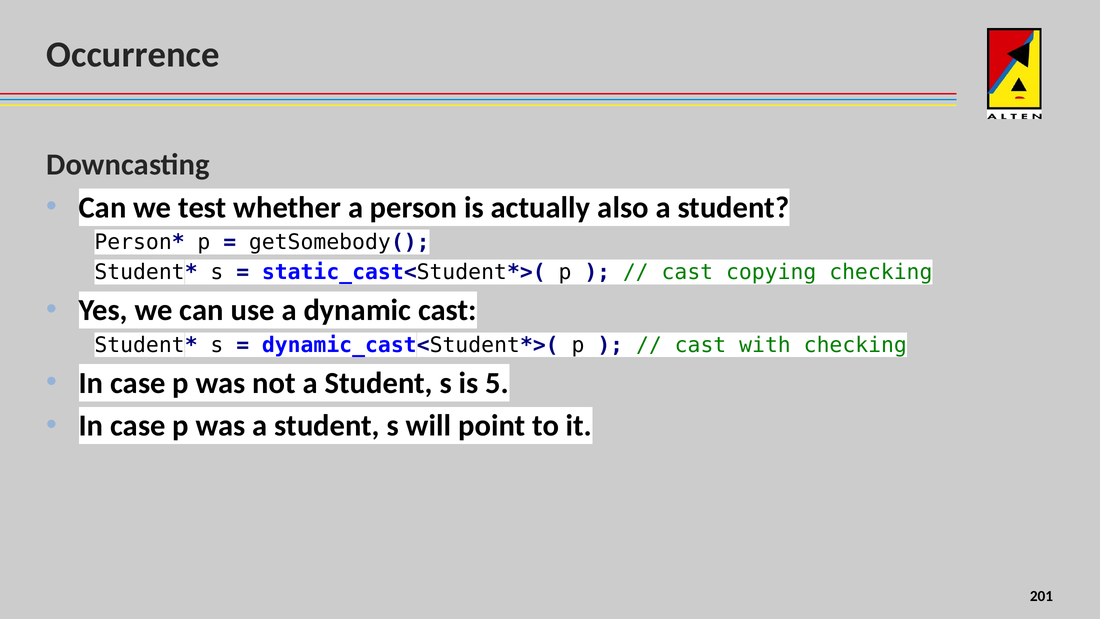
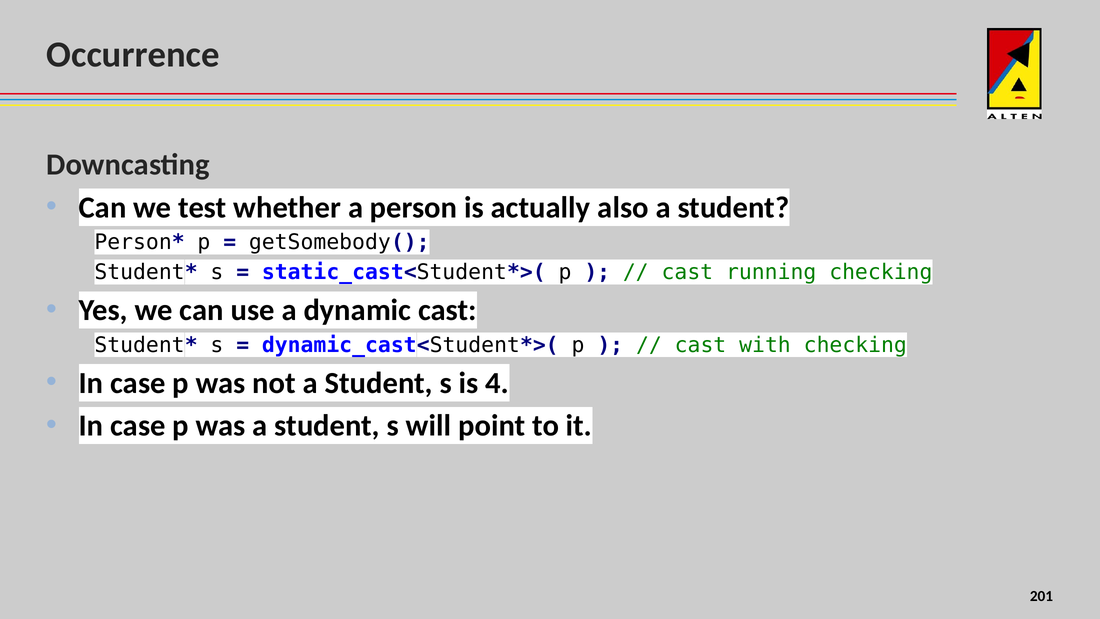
copying: copying -> running
5: 5 -> 4
